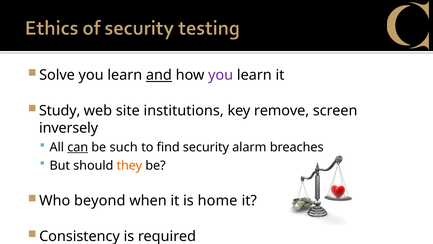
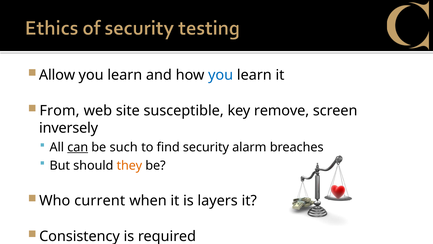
Solve: Solve -> Allow
and underline: present -> none
you at (221, 75) colour: purple -> blue
Study: Study -> From
institutions: institutions -> susceptible
beyond: beyond -> current
home: home -> layers
